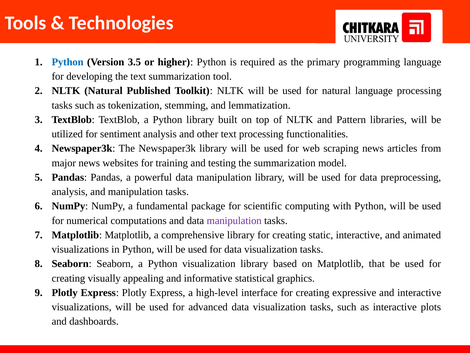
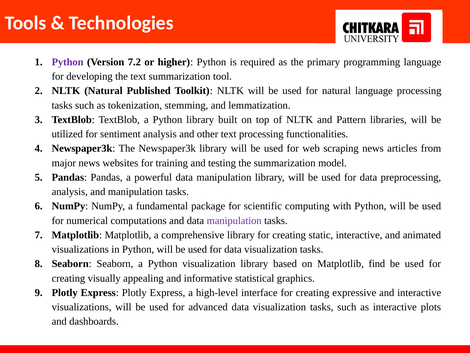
Python at (68, 62) colour: blue -> purple
3.5: 3.5 -> 7.2
that: that -> find
